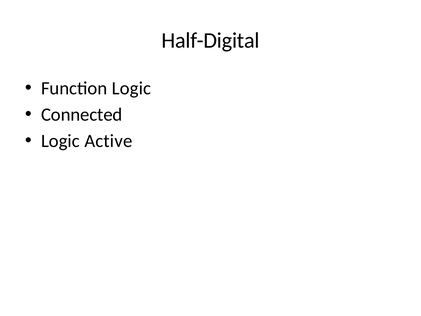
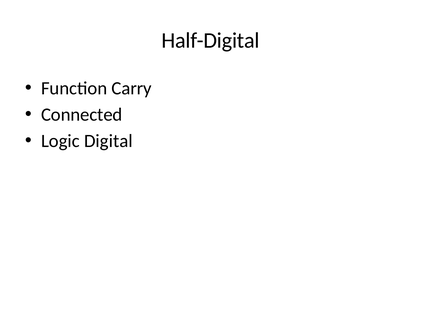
Function Logic: Logic -> Carry
Active: Active -> Digital
